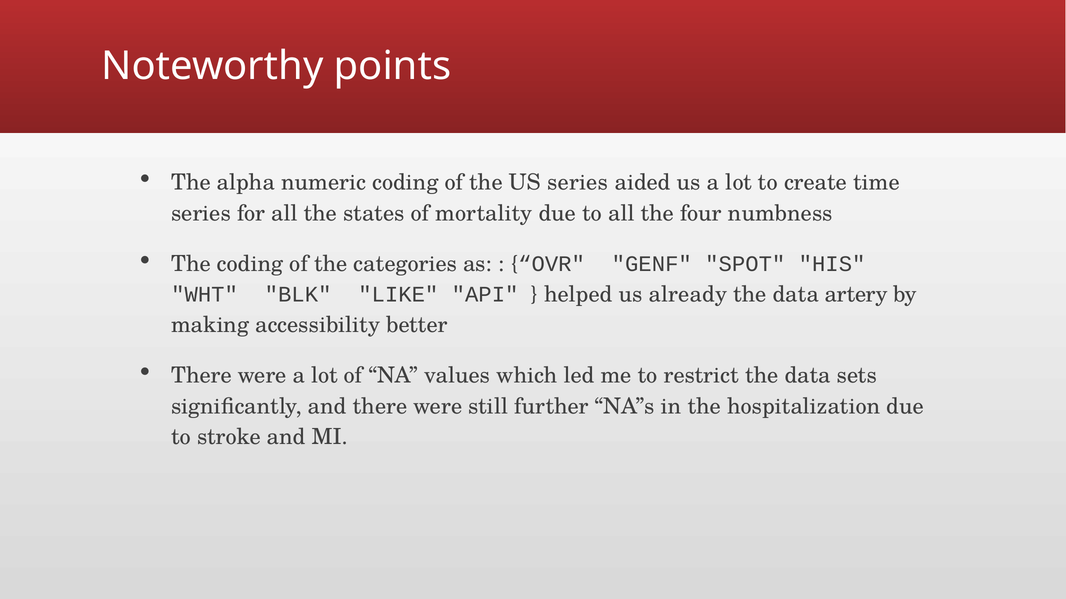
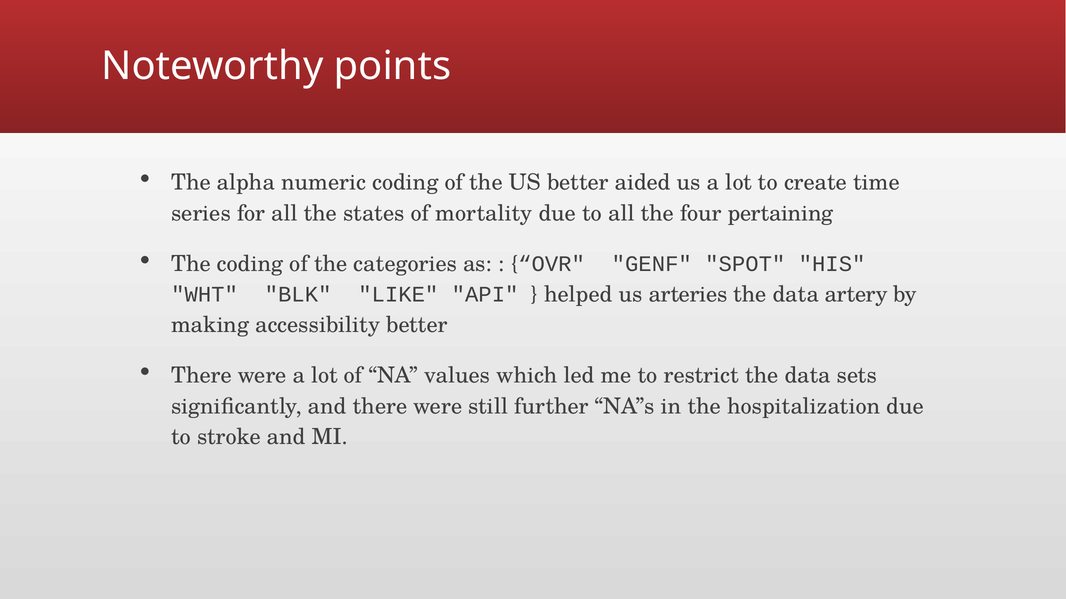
US series: series -> better
numbness: numbness -> pertaining
already: already -> arteries
